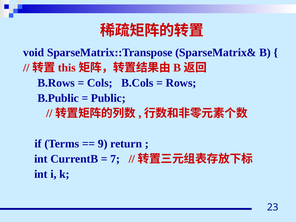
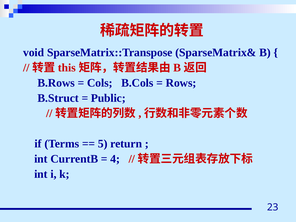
B.Public: B.Public -> B.Struct
9: 9 -> 5
7: 7 -> 4
